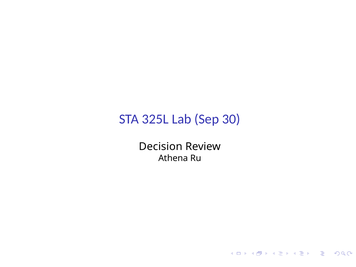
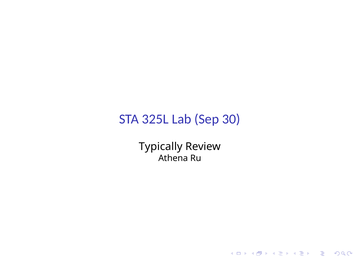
Decision: Decision -> Typically
